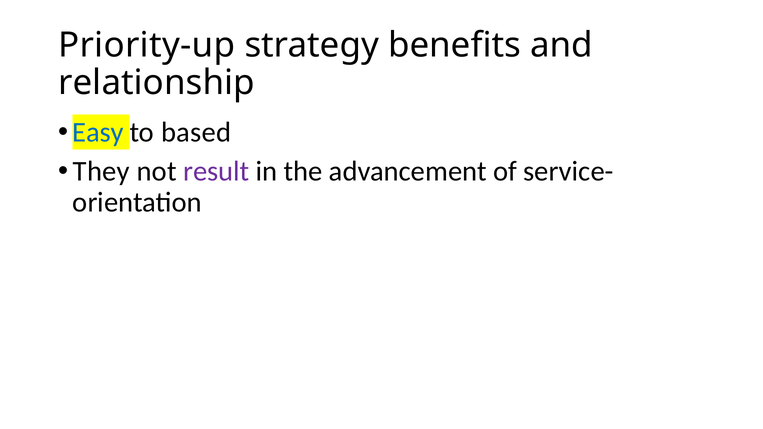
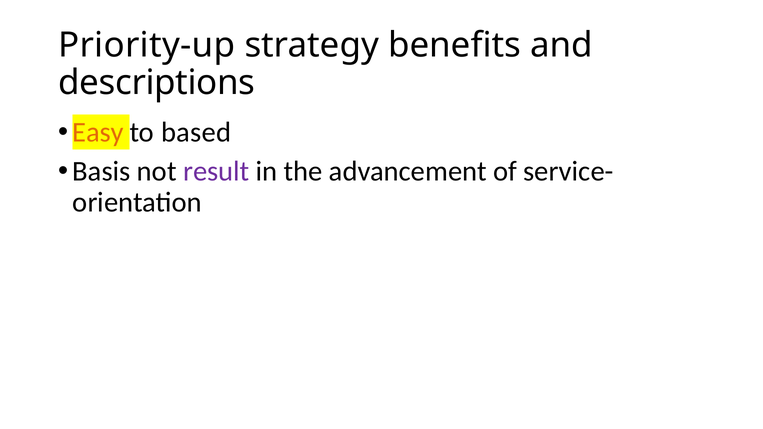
relationship: relationship -> descriptions
Easy colour: blue -> orange
They: They -> Basis
